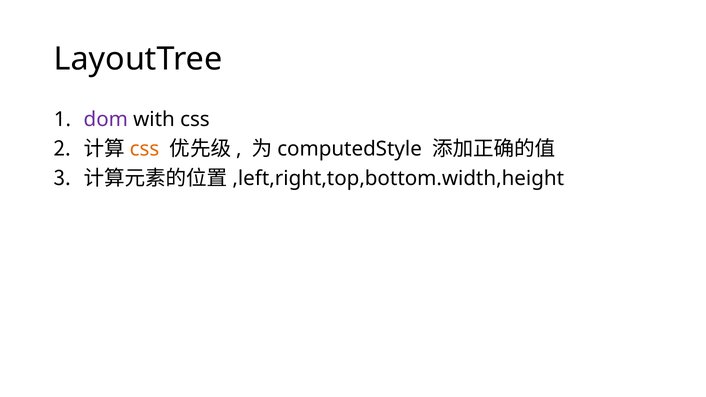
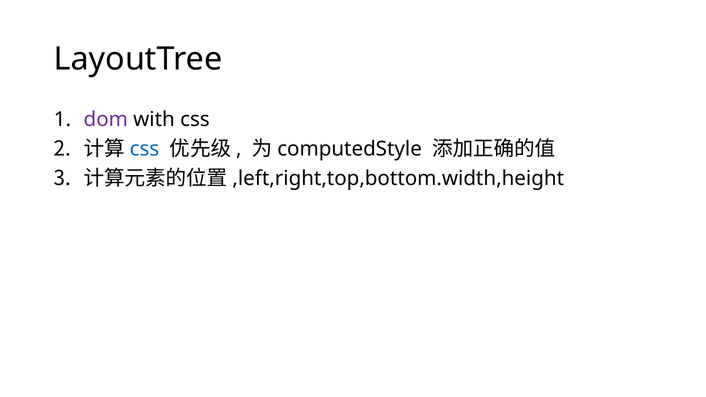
css at (144, 149) colour: orange -> blue
